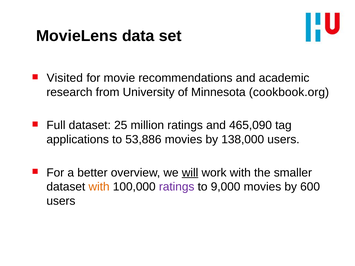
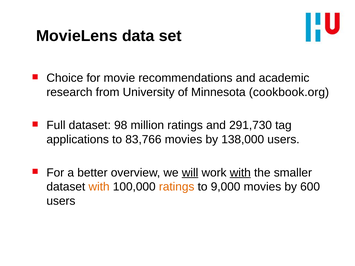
Visited: Visited -> Choice
25: 25 -> 98
465,090: 465,090 -> 291,730
53,886: 53,886 -> 83,766
with at (240, 173) underline: none -> present
ratings at (177, 187) colour: purple -> orange
